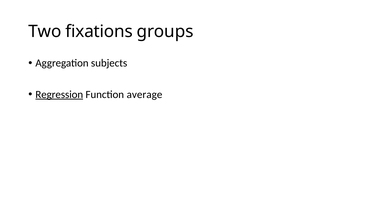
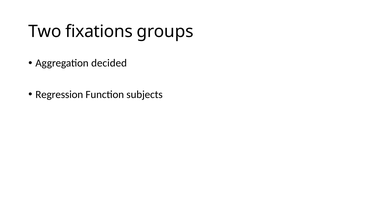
subjects: subjects -> decided
Regression underline: present -> none
average: average -> subjects
